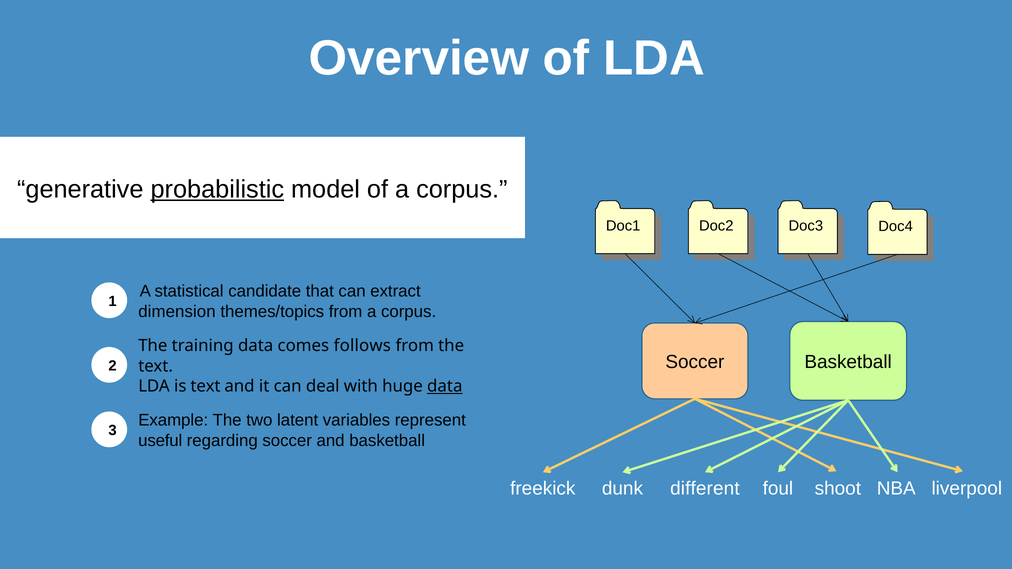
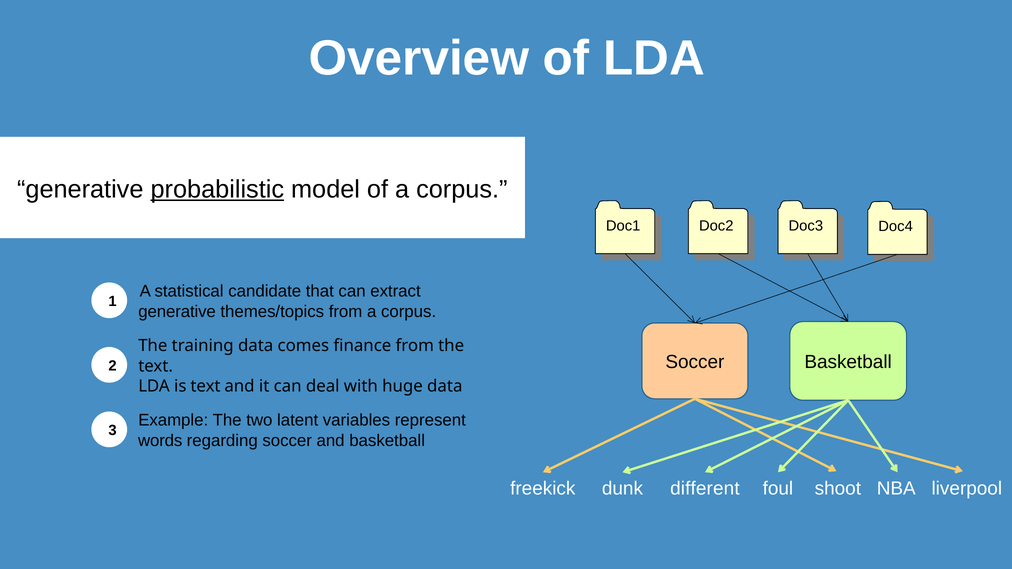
dimension at (177, 312): dimension -> generative
follows: follows -> finance
data at (445, 386) underline: present -> none
useful: useful -> words
